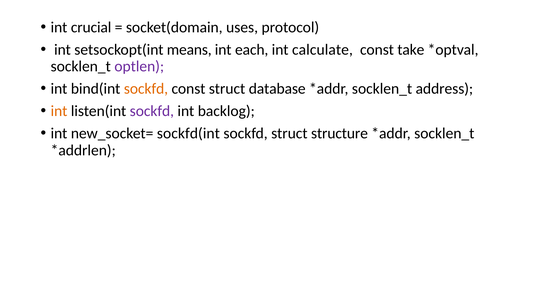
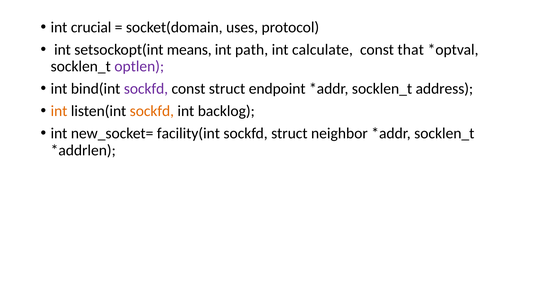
each: each -> path
take: take -> that
sockfd at (146, 89) colour: orange -> purple
database: database -> endpoint
sockfd at (152, 111) colour: purple -> orange
sockfd(int: sockfd(int -> facility(int
structure: structure -> neighbor
